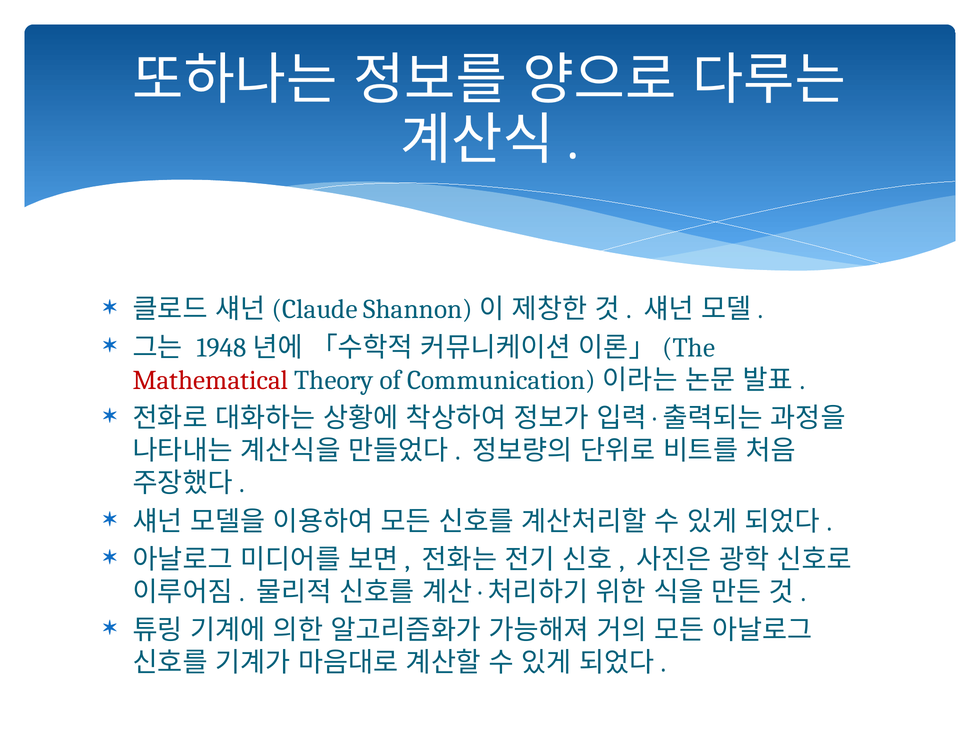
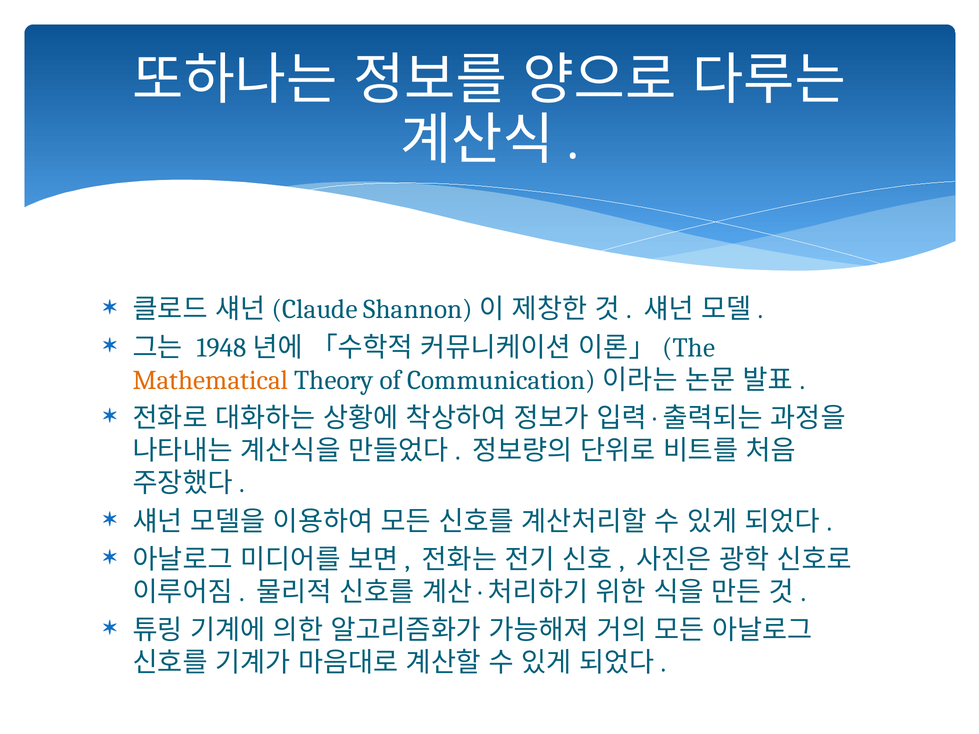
Mathematical colour: red -> orange
